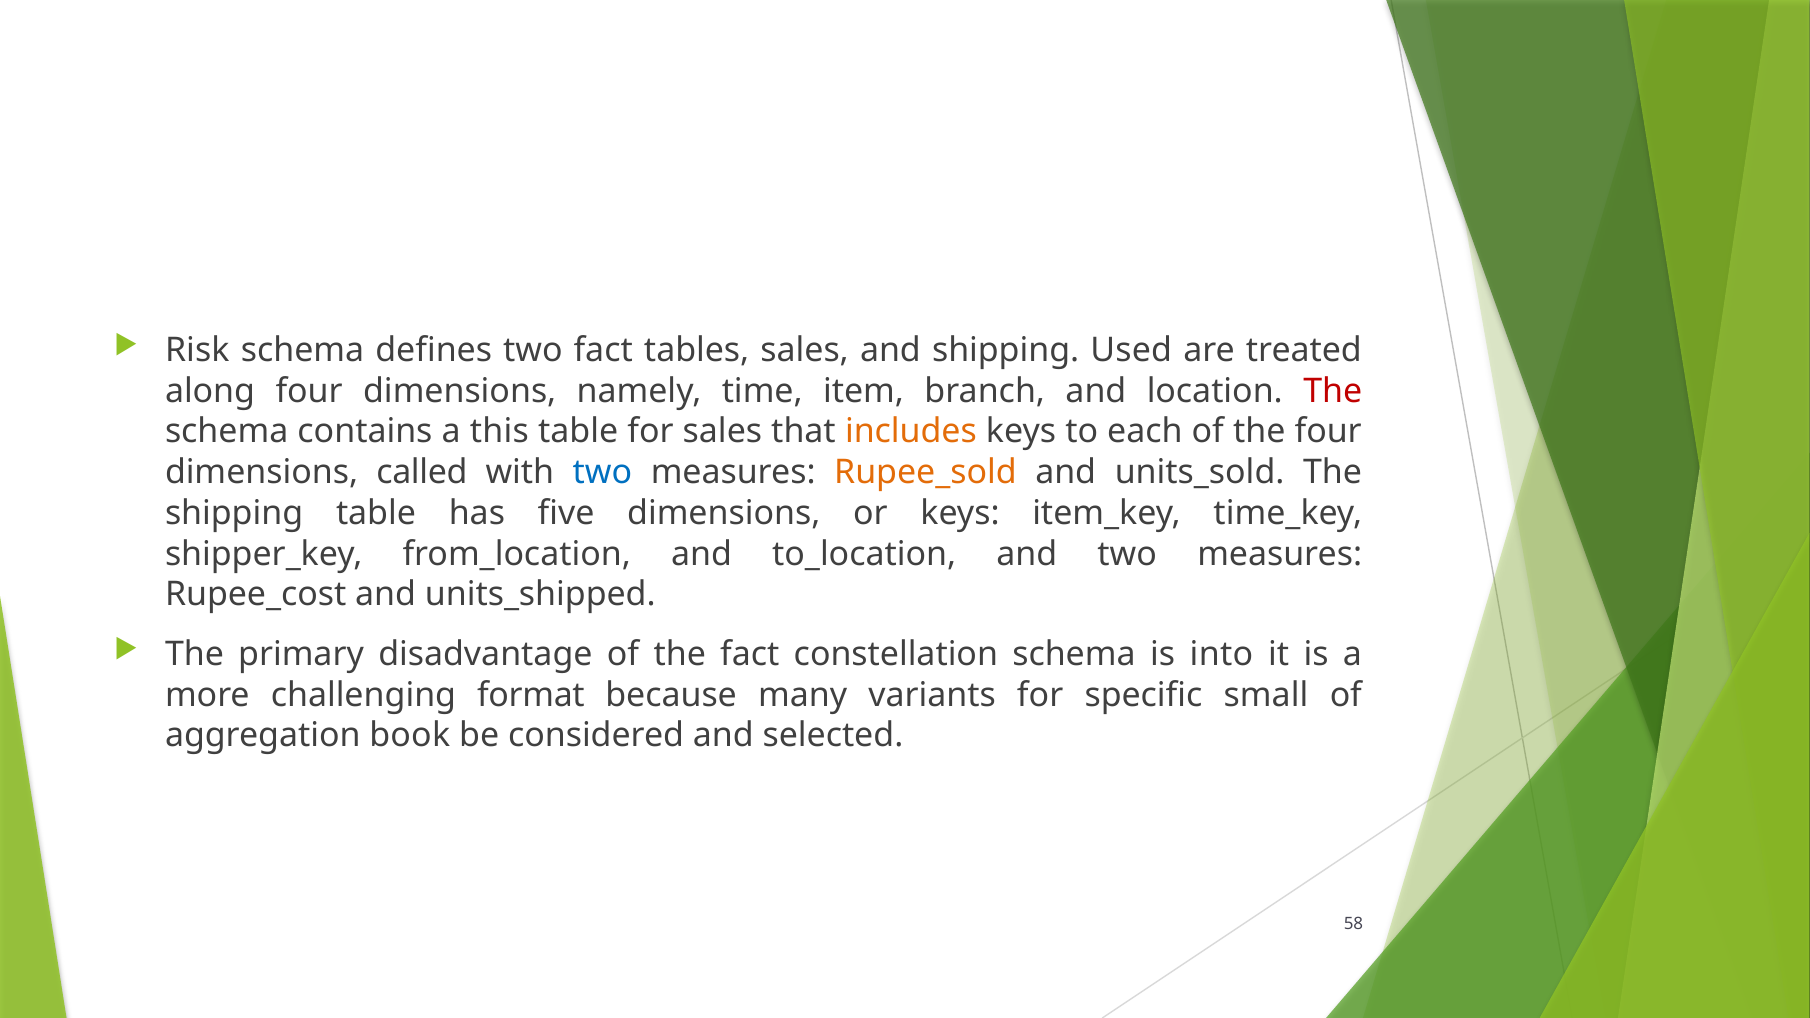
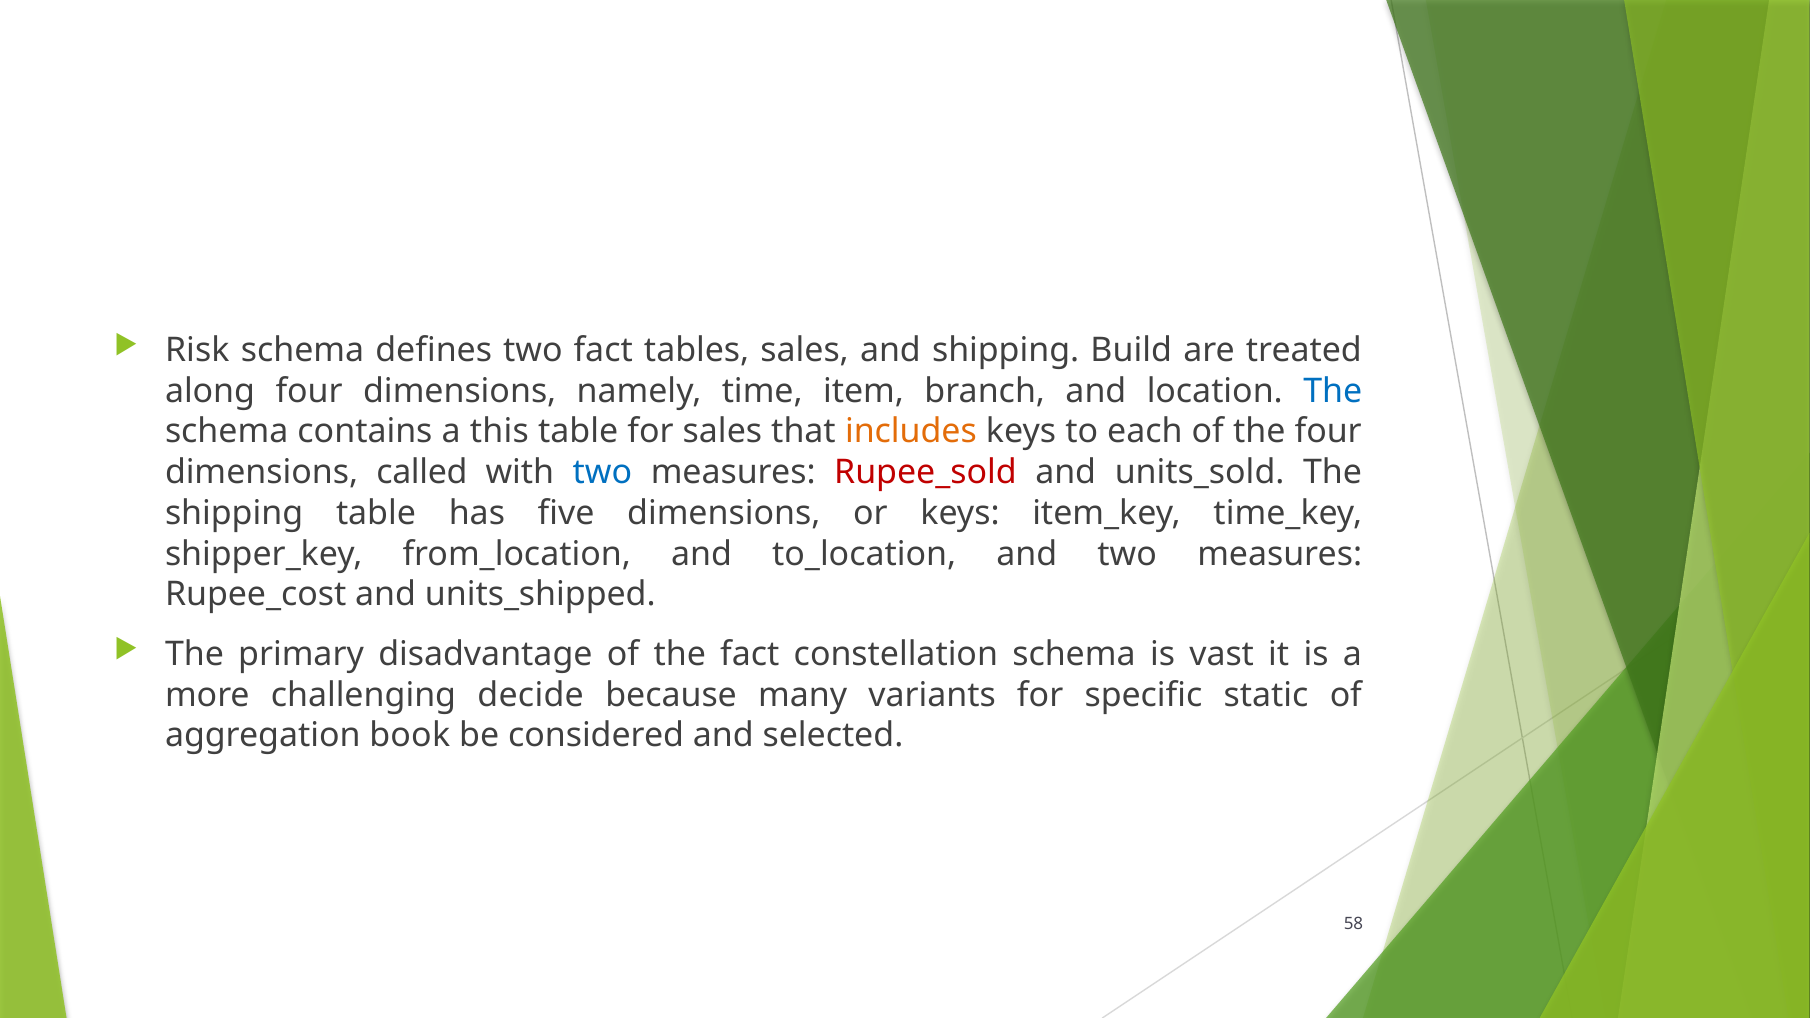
Used: Used -> Build
The at (1333, 391) colour: red -> blue
Rupee_sold colour: orange -> red
into: into -> vast
format: format -> decide
small: small -> static
